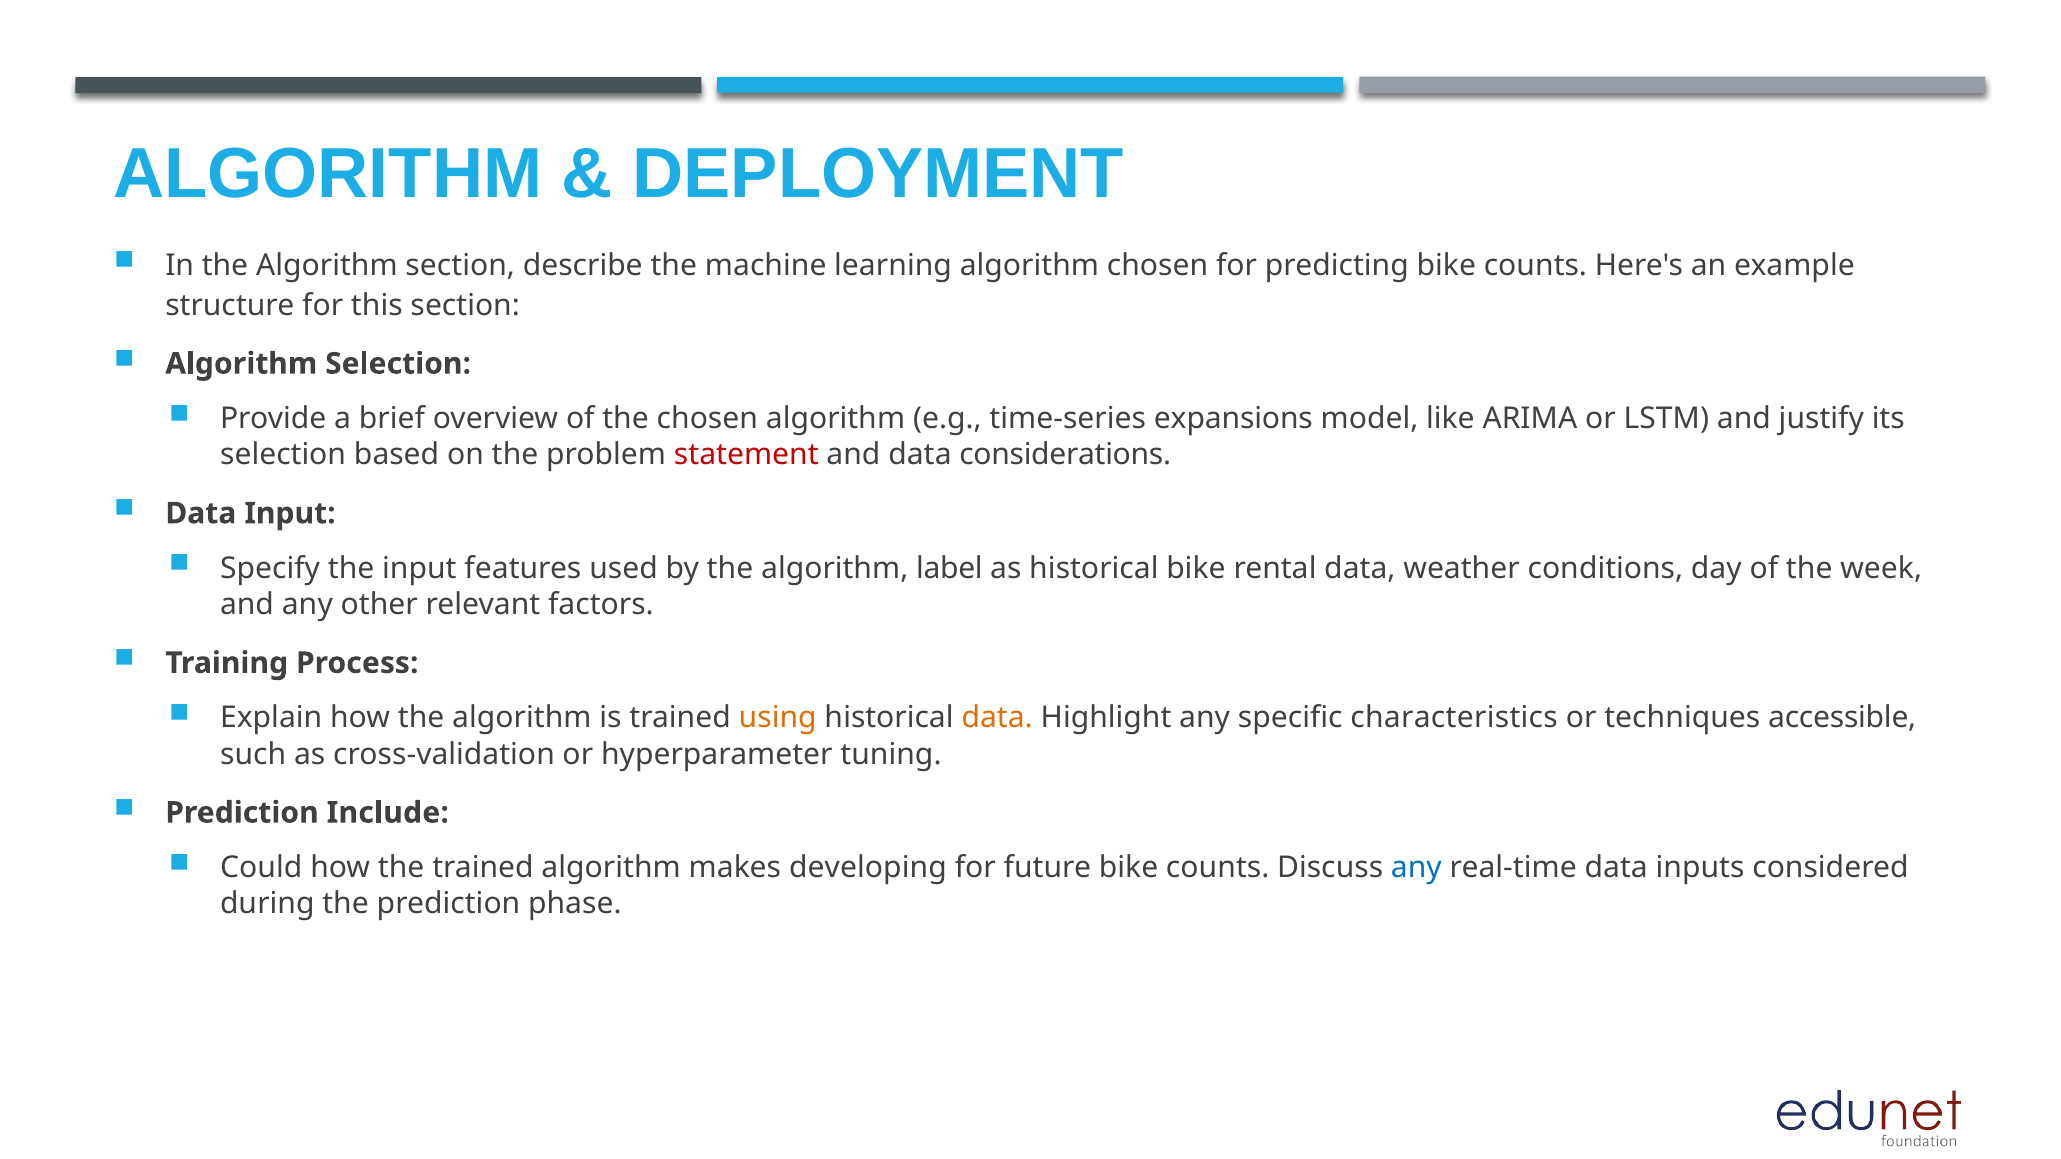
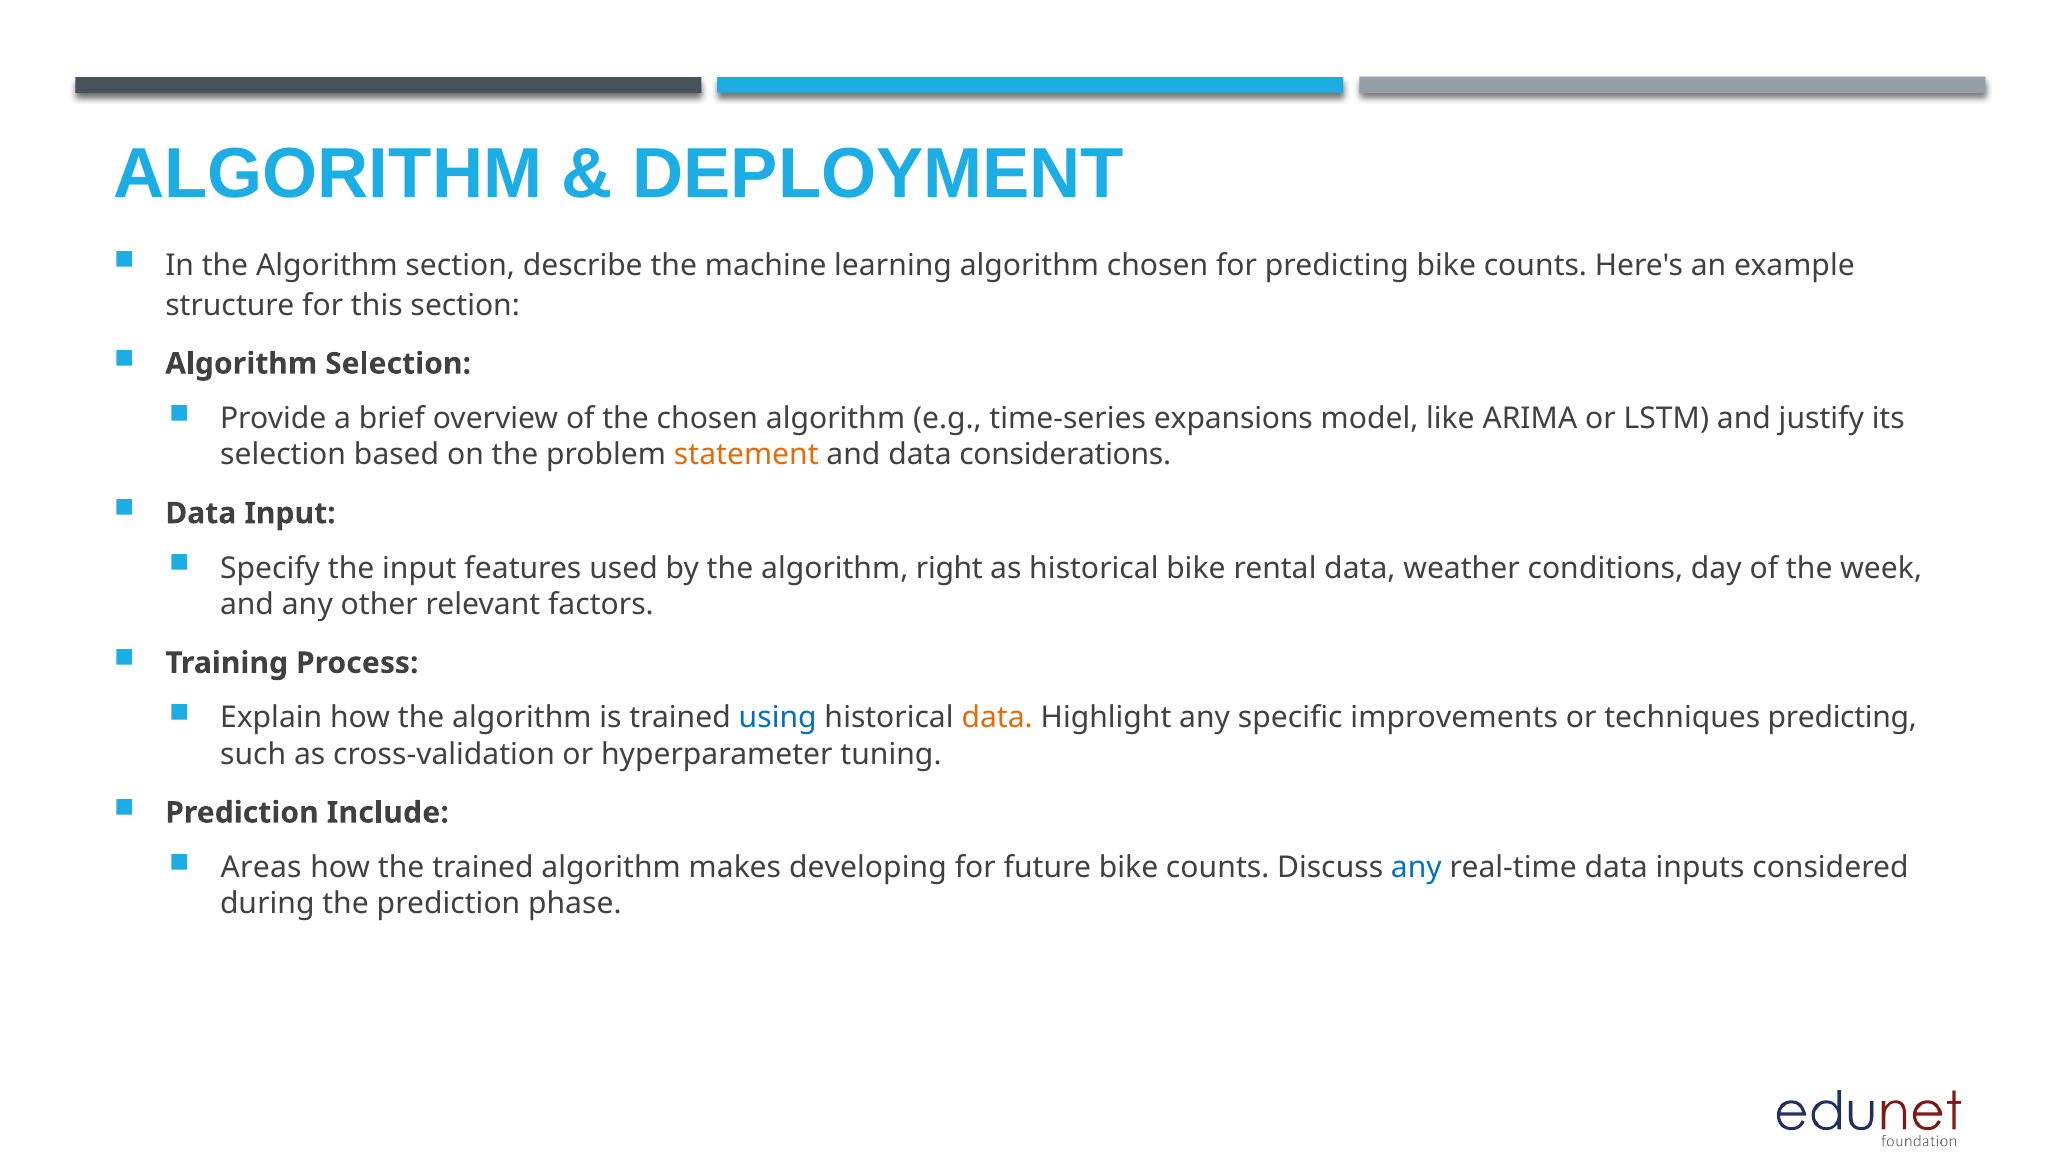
statement colour: red -> orange
label: label -> right
using colour: orange -> blue
characteristics: characteristics -> improvements
techniques accessible: accessible -> predicting
Could: Could -> Areas
